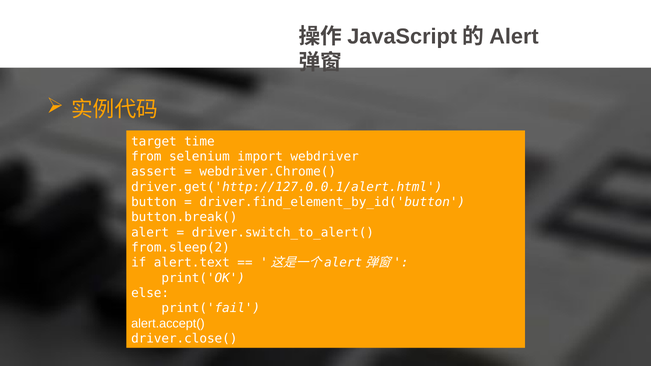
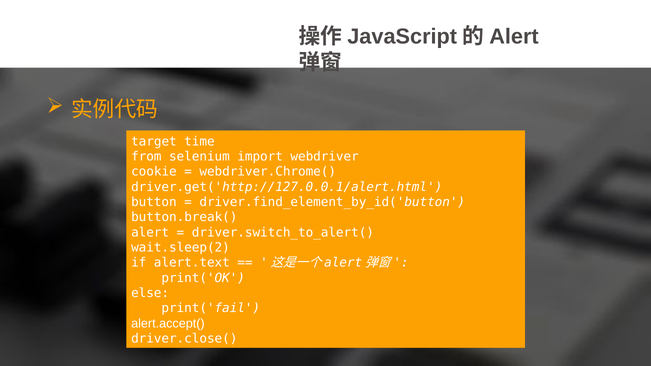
assert: assert -> cookie
from.sleep(2: from.sleep(2 -> wait.sleep(2
